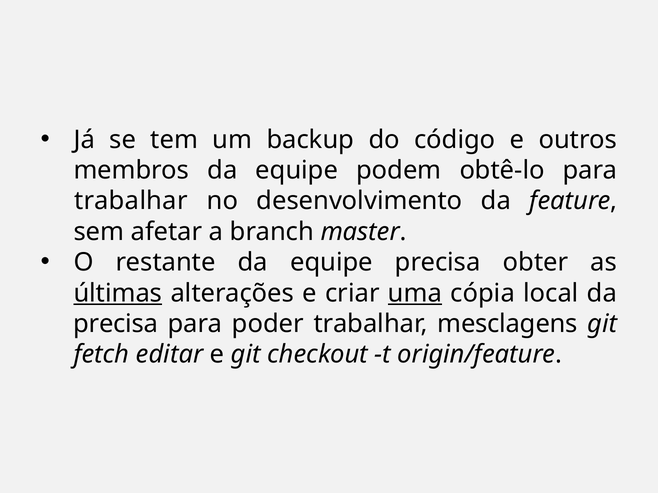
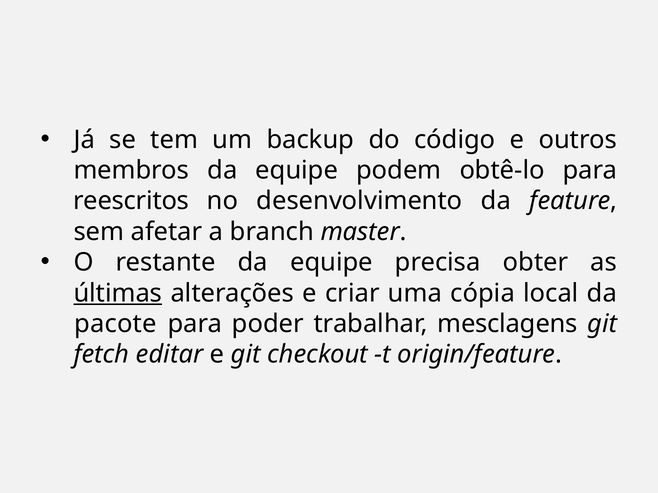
trabalhar at (131, 201): trabalhar -> reescritos
uma underline: present -> none
precisa at (116, 324): precisa -> pacote
